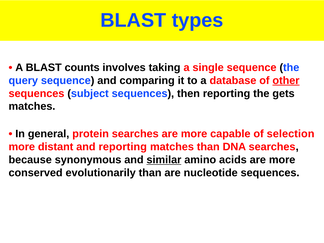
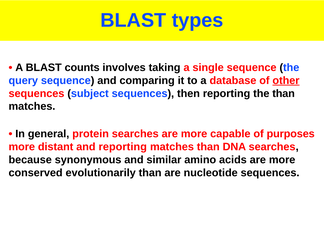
the gets: gets -> than
selection: selection -> purposes
similar underline: present -> none
